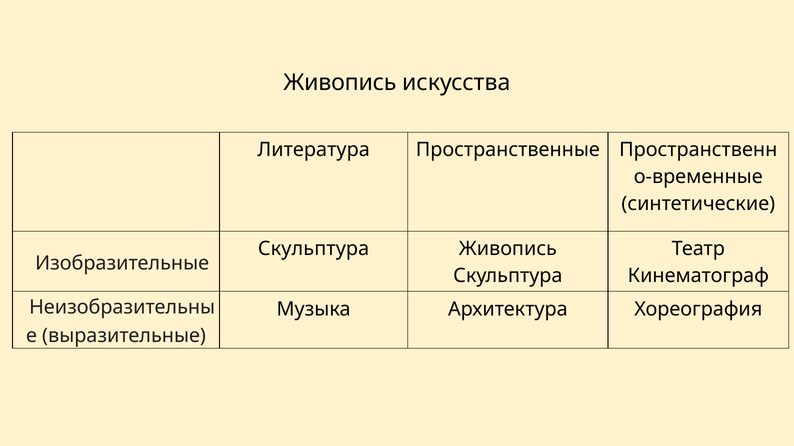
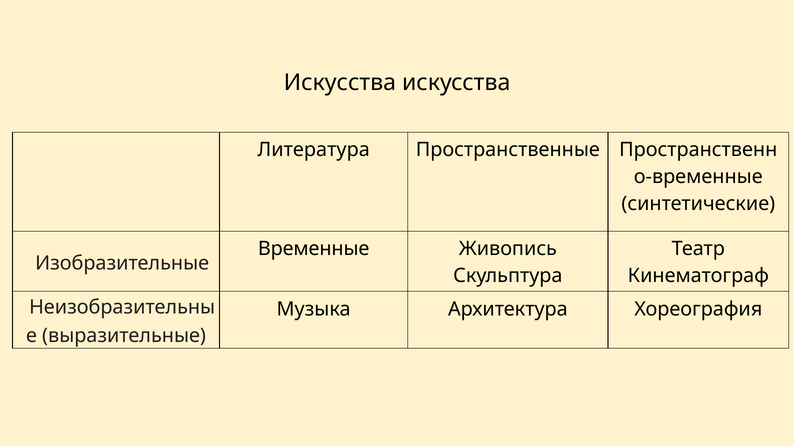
Живопись at (340, 83): Живопись -> Искусства
Скульптура at (314, 249): Скульптура -> Временные
